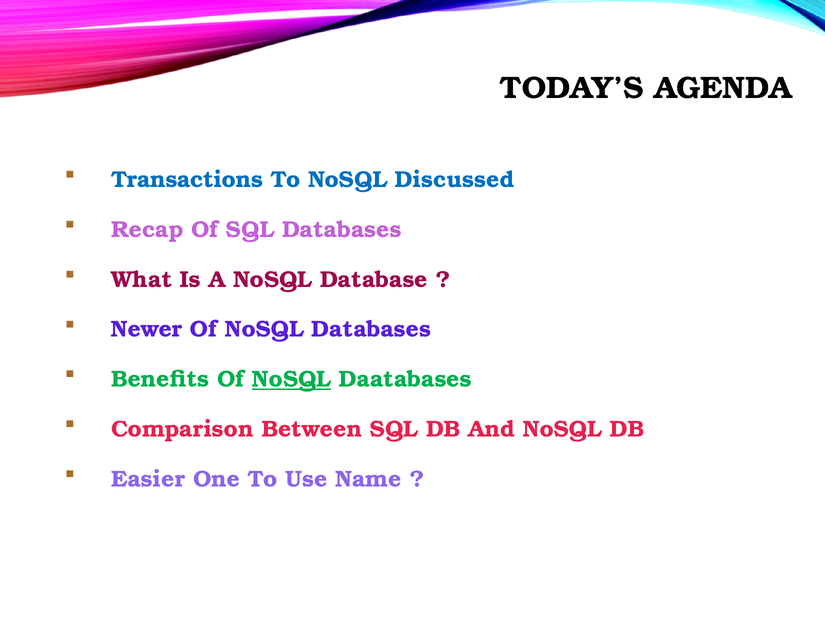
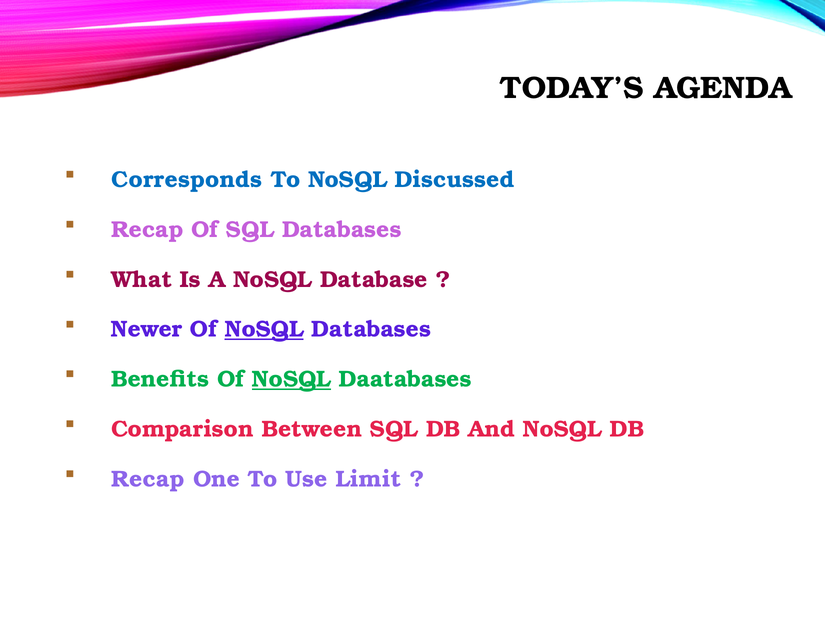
Transactions: Transactions -> Corresponds
NoSQL at (264, 329) underline: none -> present
Easier at (148, 479): Easier -> Recap
Name: Name -> Limit
